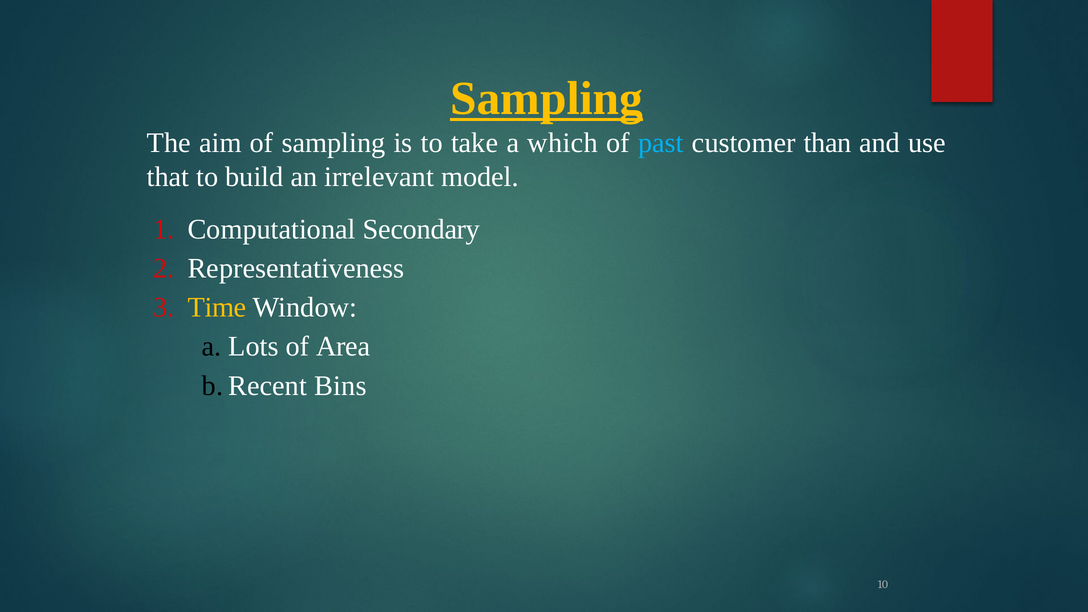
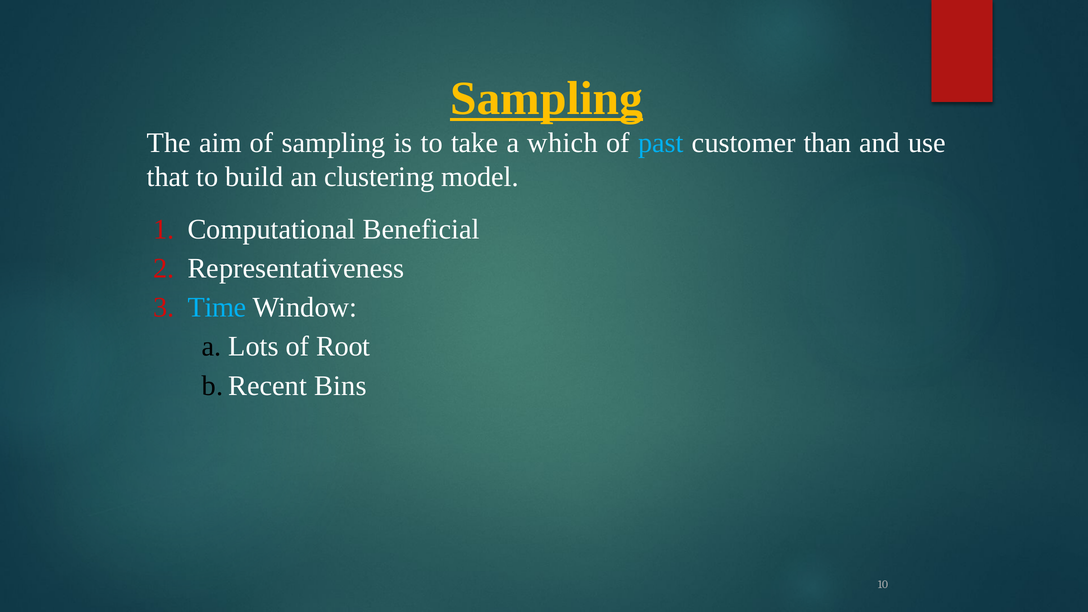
irrelevant: irrelevant -> clustering
Secondary: Secondary -> Beneficial
Time colour: yellow -> light blue
Area: Area -> Root
